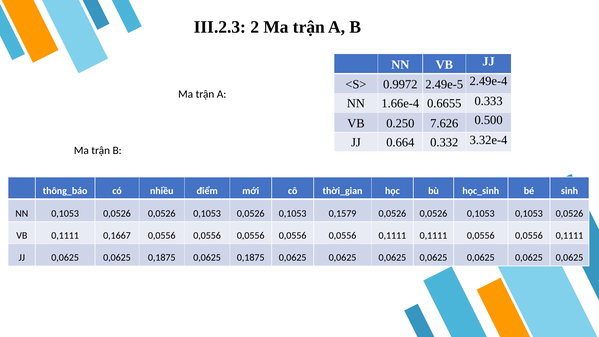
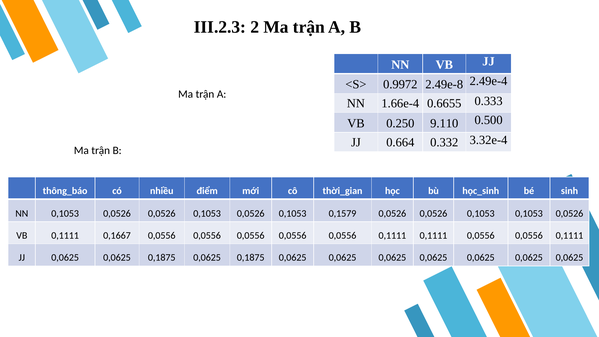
2.49e-5: 2.49e-5 -> 2.49e-8
7.626: 7.626 -> 9.110
